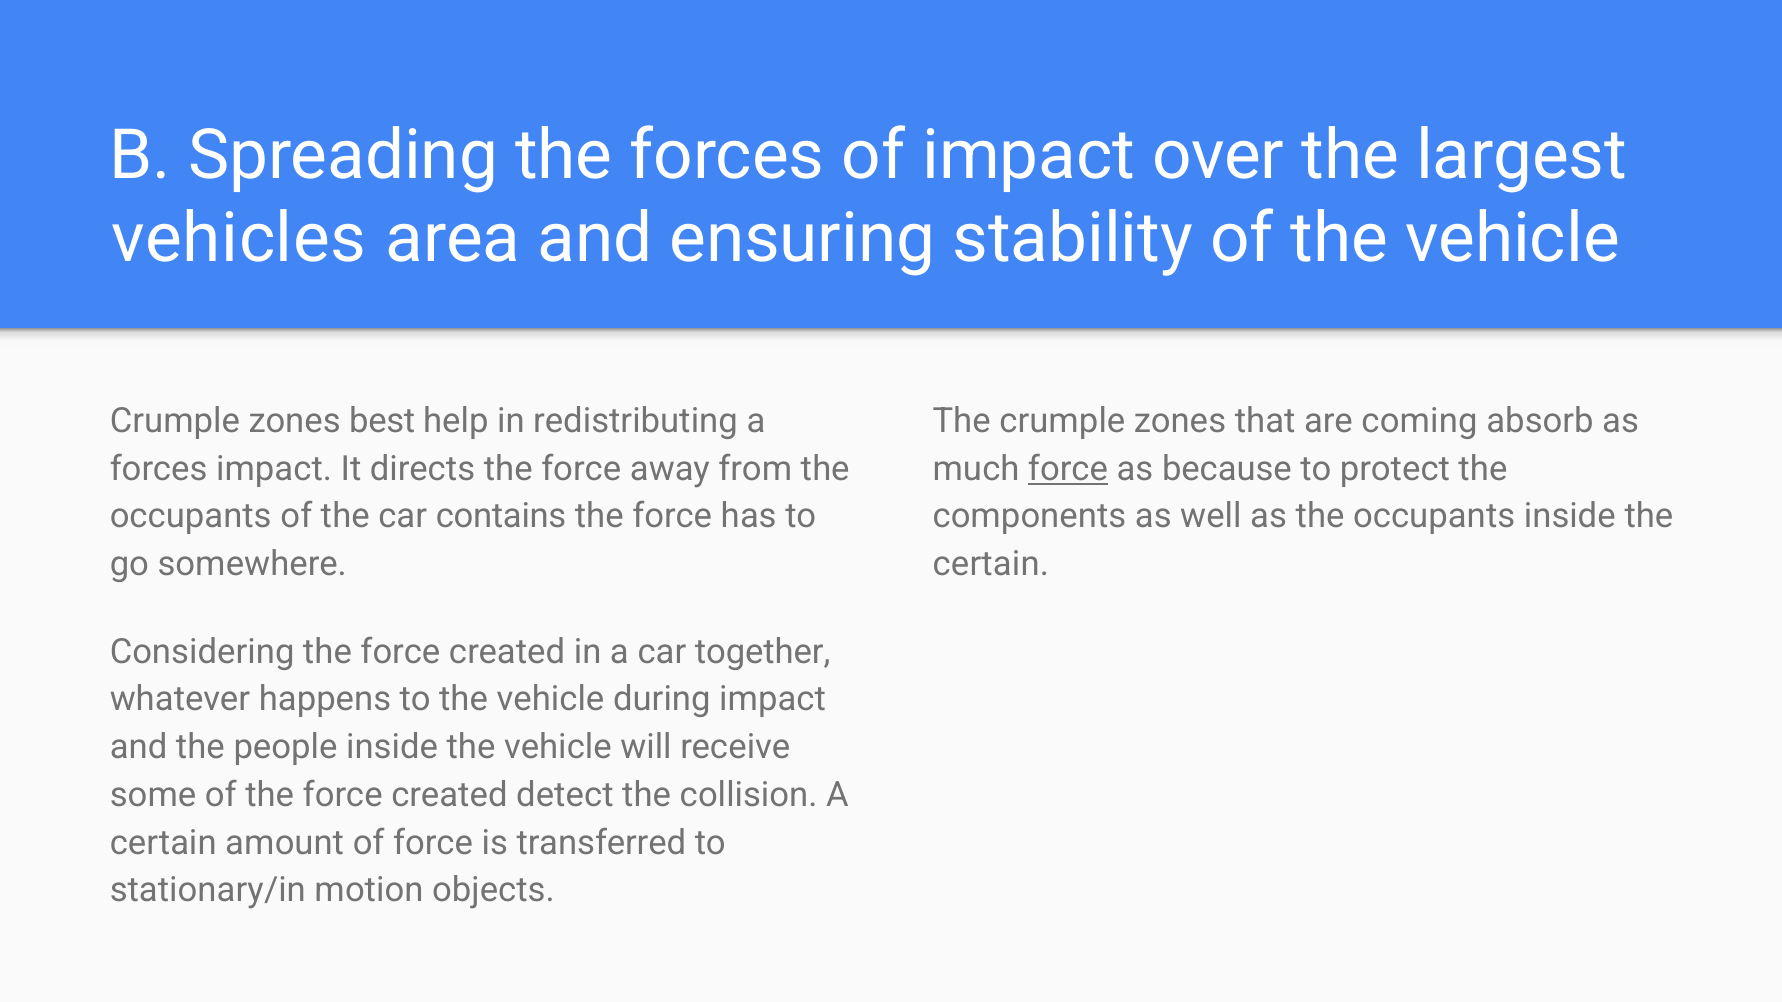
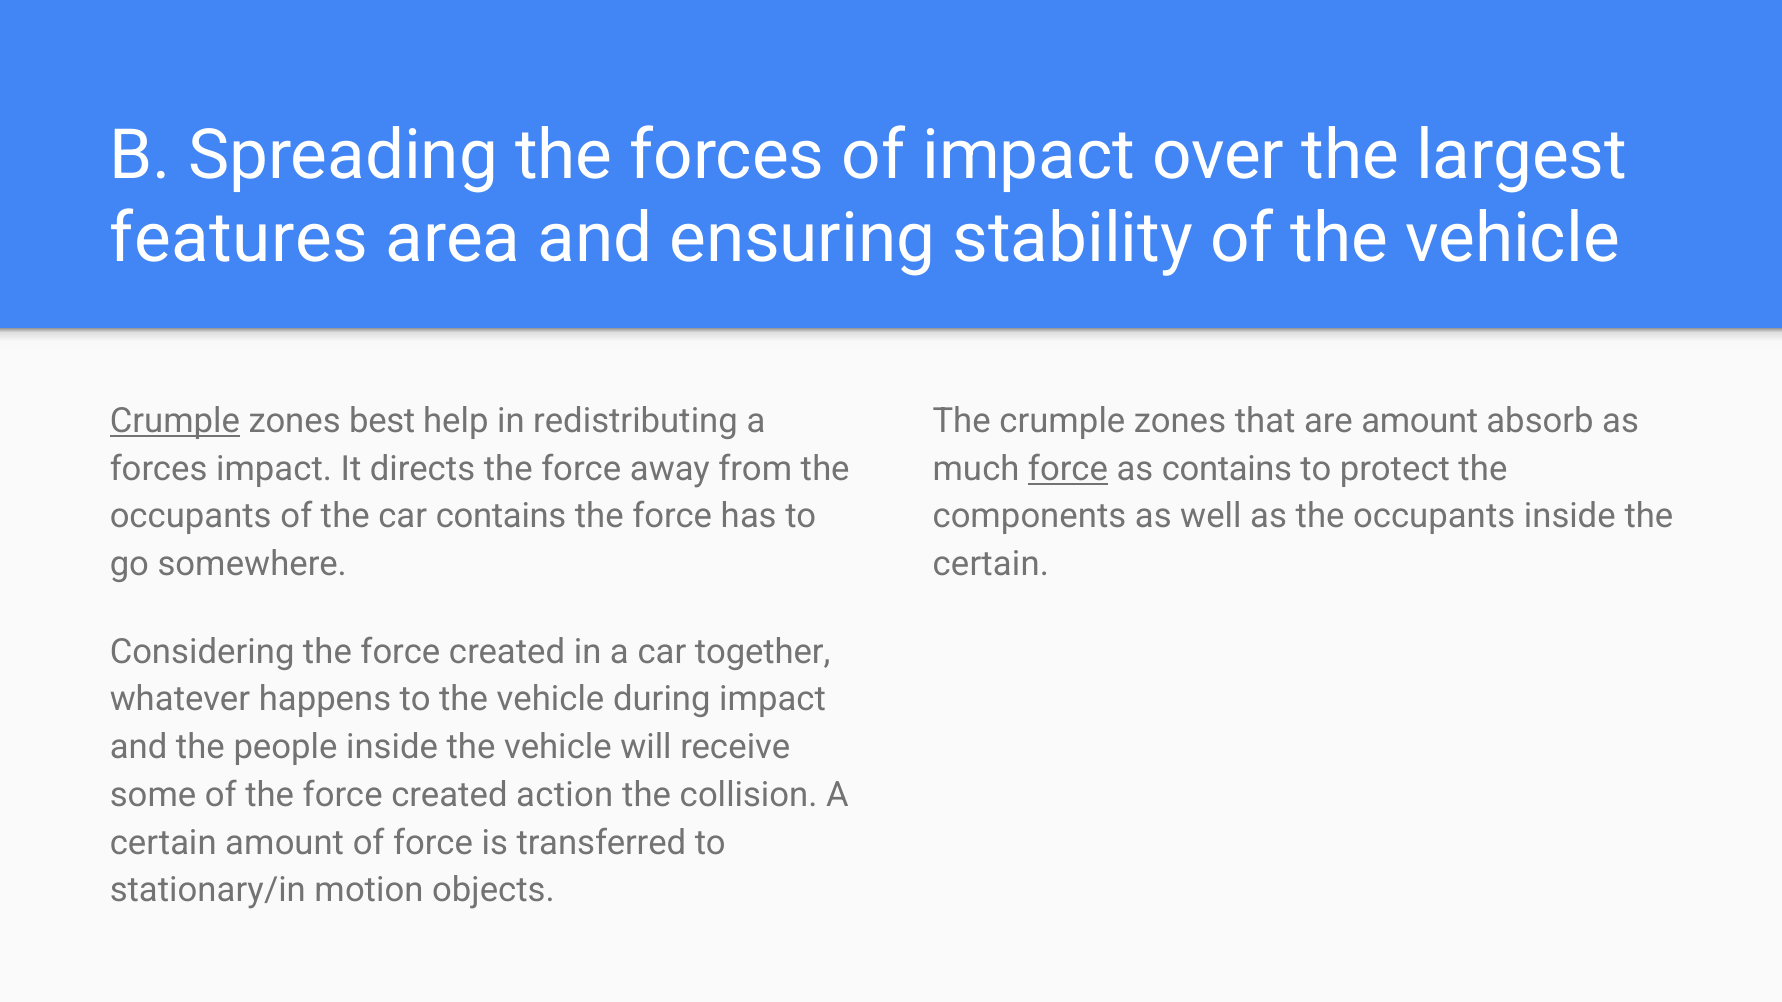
vehicles: vehicles -> features
Crumple at (175, 421) underline: none -> present
are coming: coming -> amount
as because: because -> contains
detect: detect -> action
